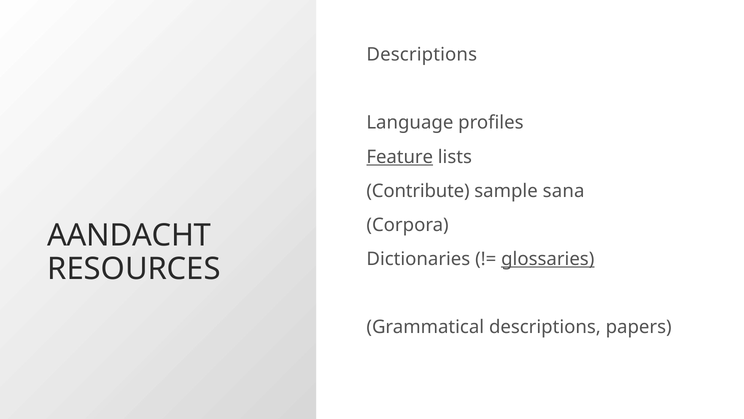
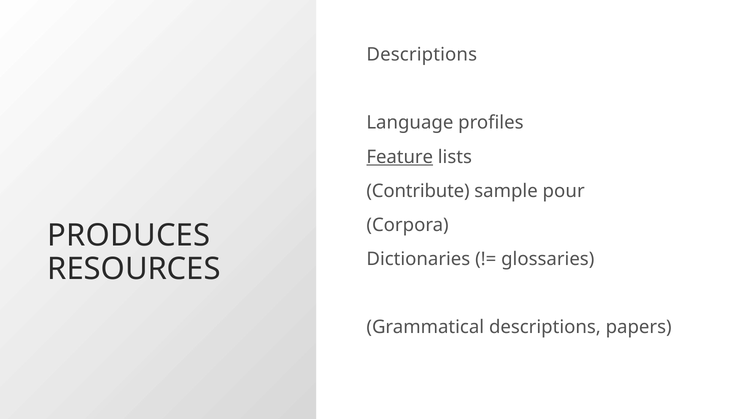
sana: sana -> pour
AANDACHT: AANDACHT -> PRODUCES
glossaries underline: present -> none
